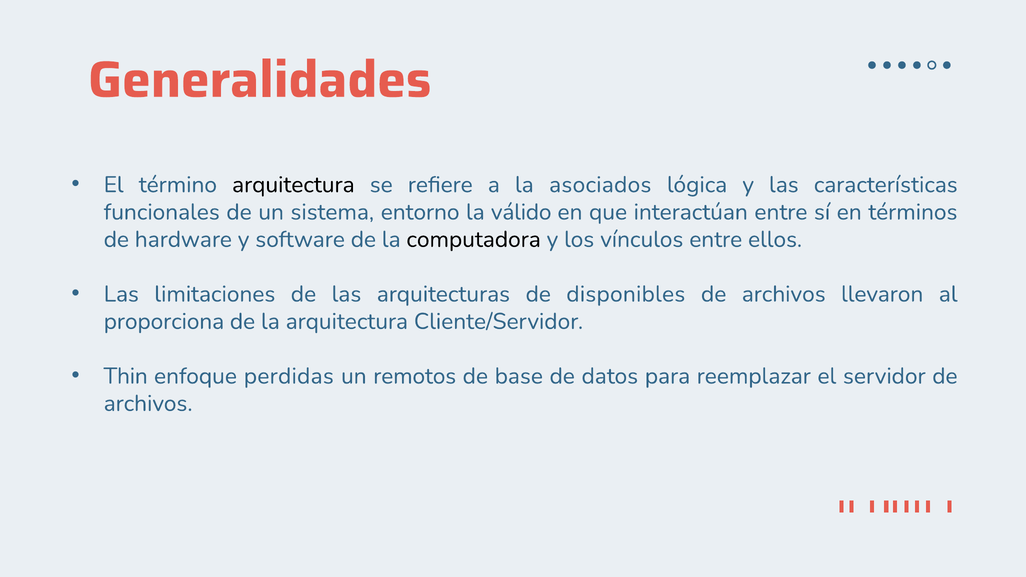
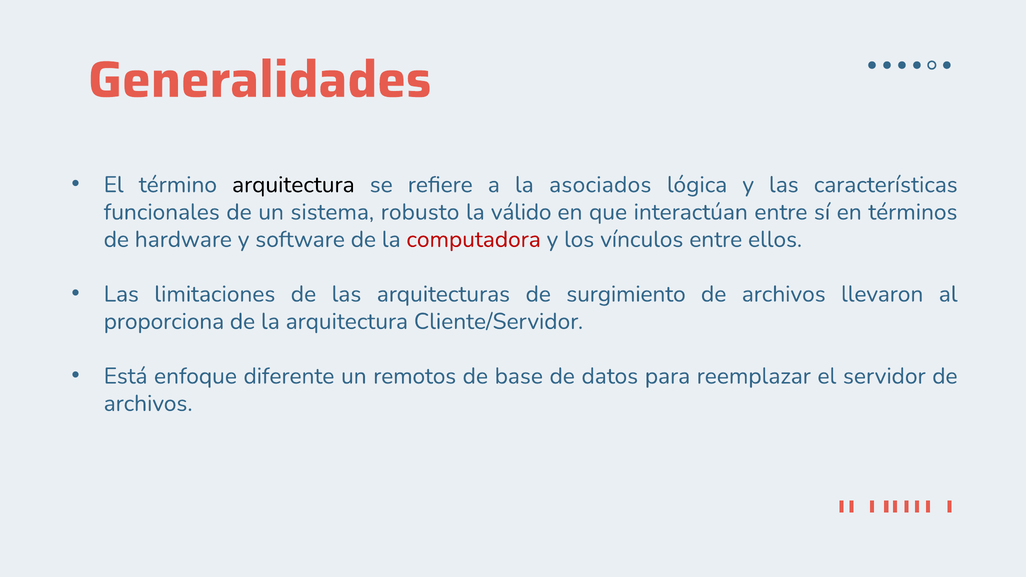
entorno: entorno -> robusto
computadora colour: black -> red
disponibles: disponibles -> surgimiento
Thin: Thin -> Está
perdidas: perdidas -> diferente
